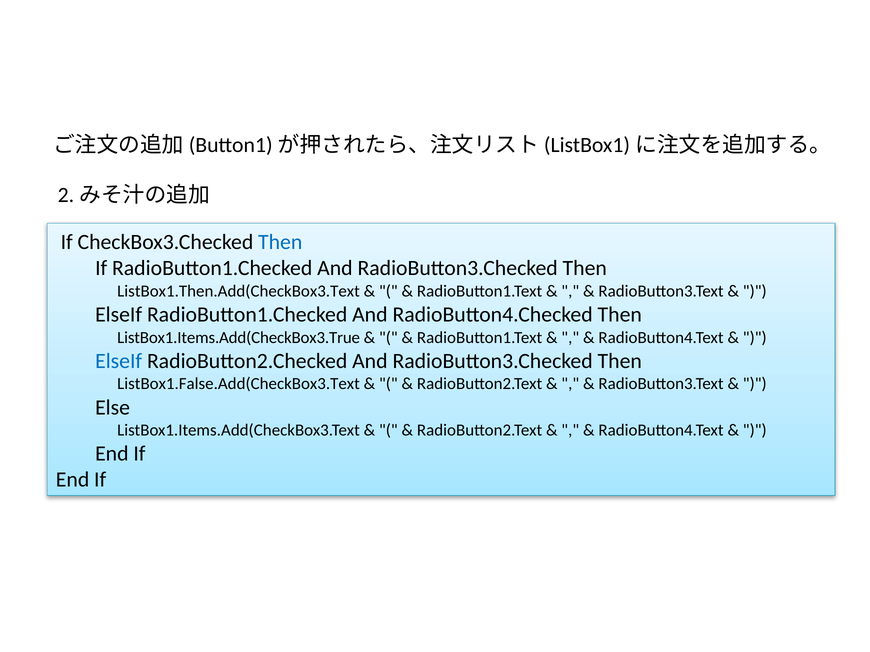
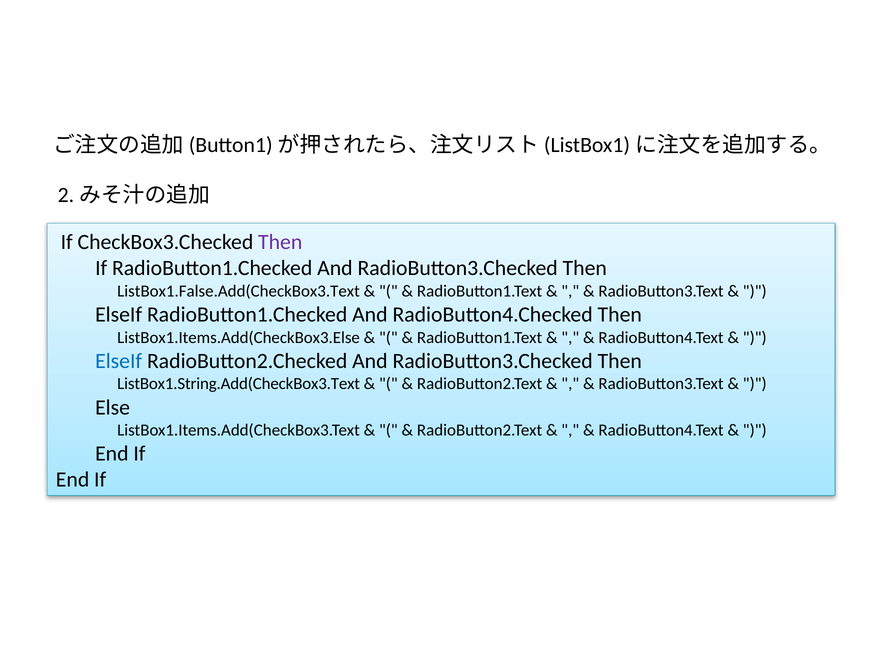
Then at (280, 242) colour: blue -> purple
ListBox1.Then.Add(CheckBox3.Text: ListBox1.Then.Add(CheckBox3.Text -> ListBox1.False.Add(CheckBox3.Text
ListBox1.Items.Add(CheckBox3.True: ListBox1.Items.Add(CheckBox3.True -> ListBox1.Items.Add(CheckBox3.Else
ListBox1.False.Add(CheckBox3.Text: ListBox1.False.Add(CheckBox3.Text -> ListBox1.String.Add(CheckBox3.Text
